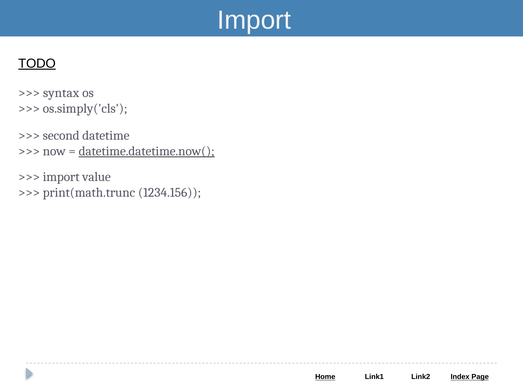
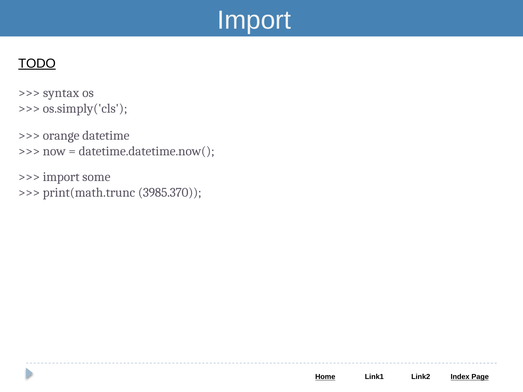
second: second -> orange
datetime.datetime.now( underline: present -> none
value: value -> some
1234.156: 1234.156 -> 3985.370
